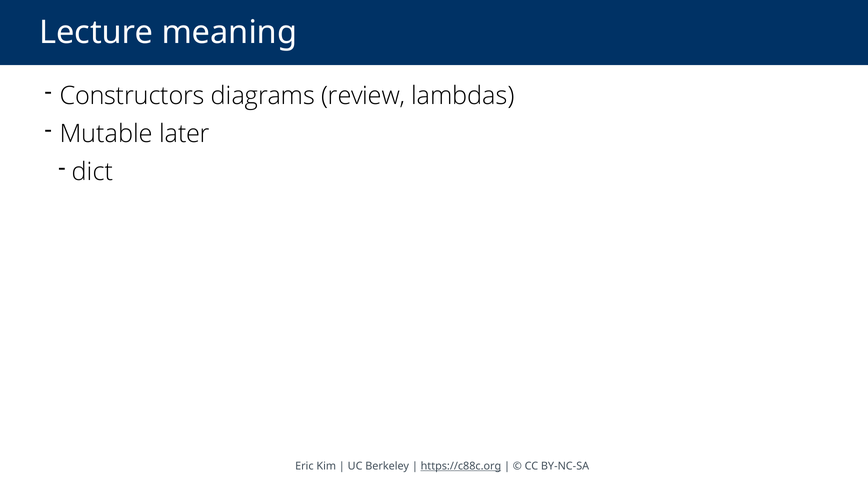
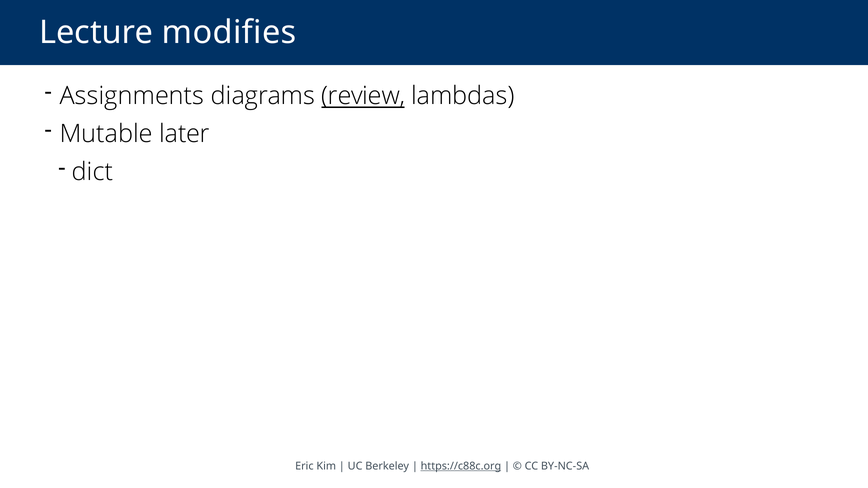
meaning: meaning -> modifies
Constructors: Constructors -> Assignments
review underline: none -> present
